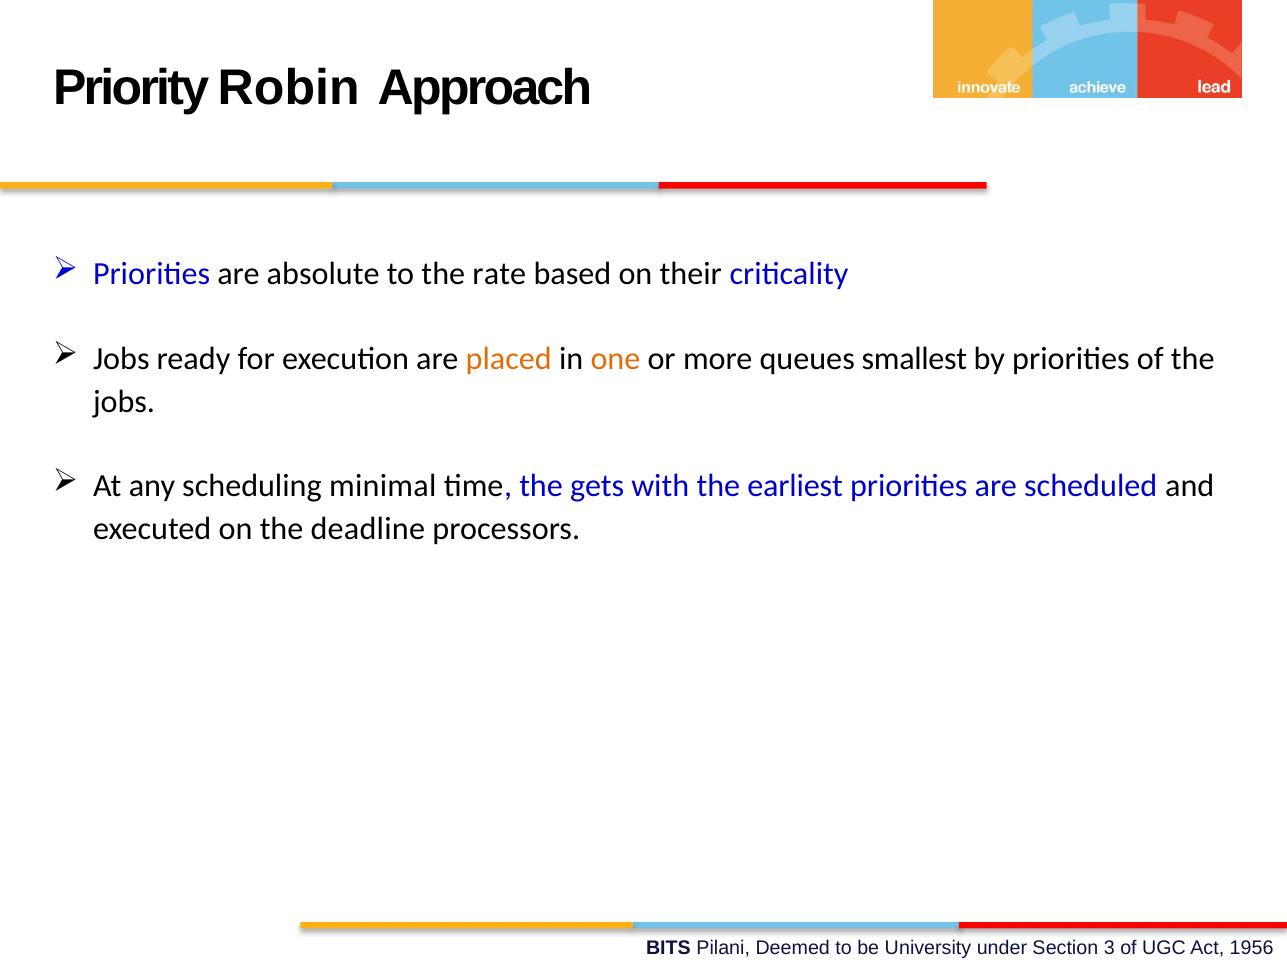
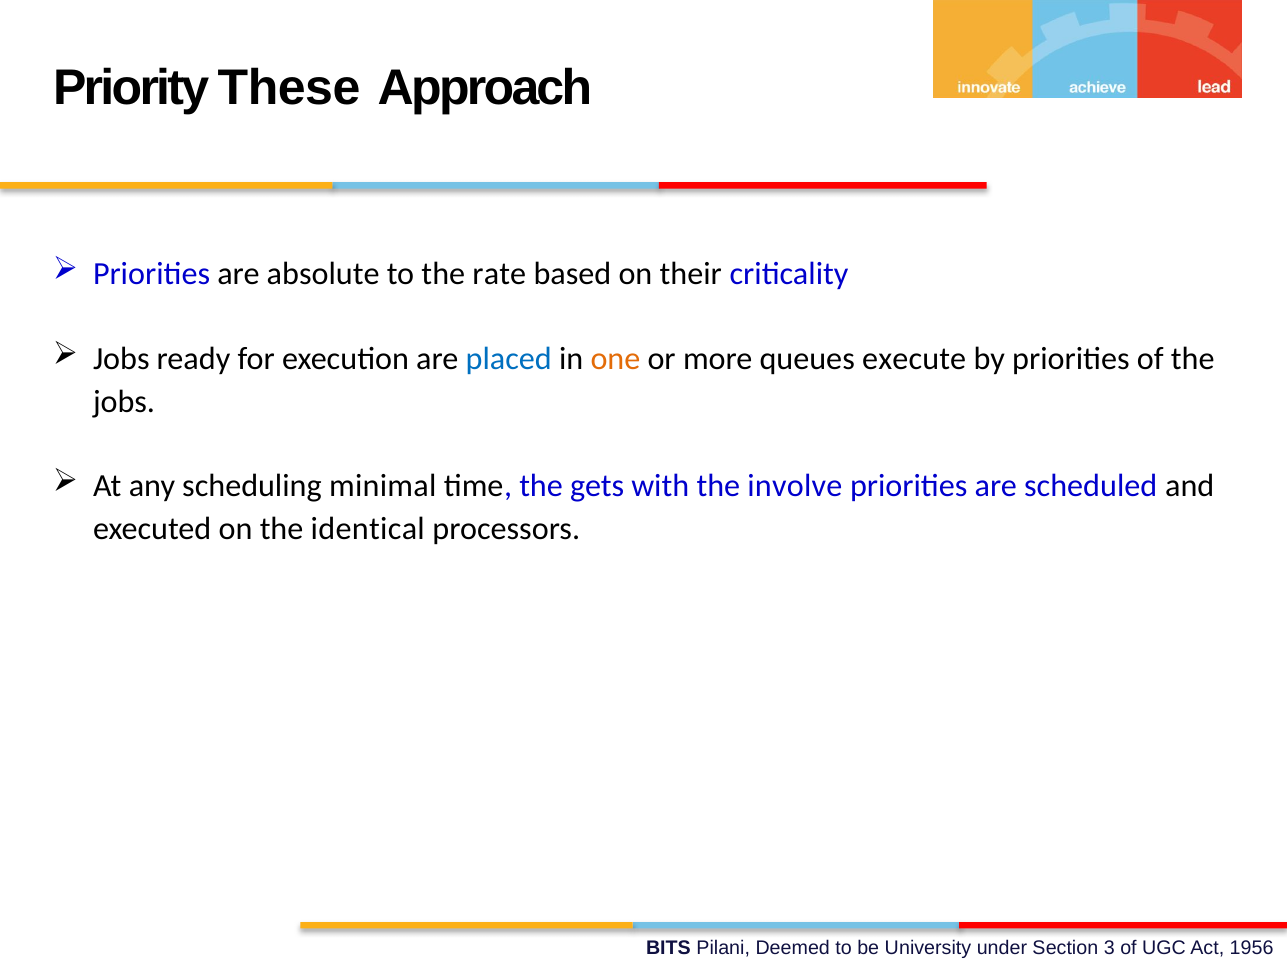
Robin: Robin -> These
placed colour: orange -> blue
smallest: smallest -> execute
earliest: earliest -> involve
deadline: deadline -> identical
